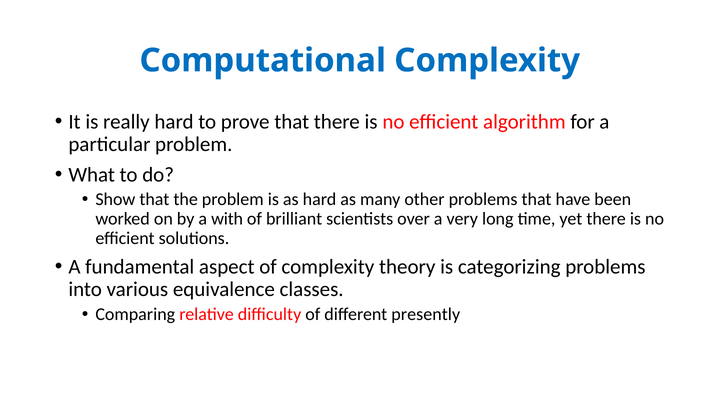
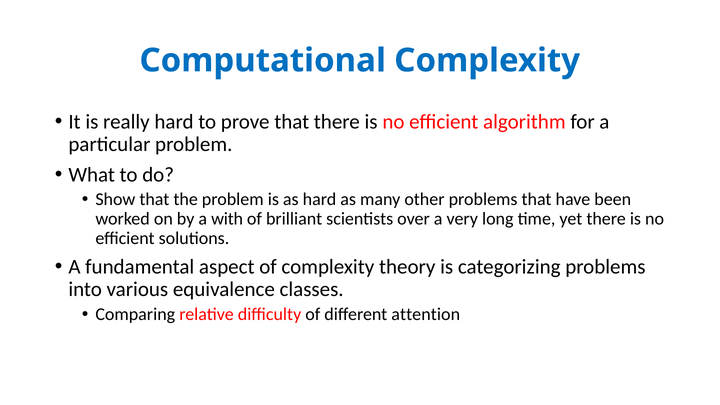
presently: presently -> attention
